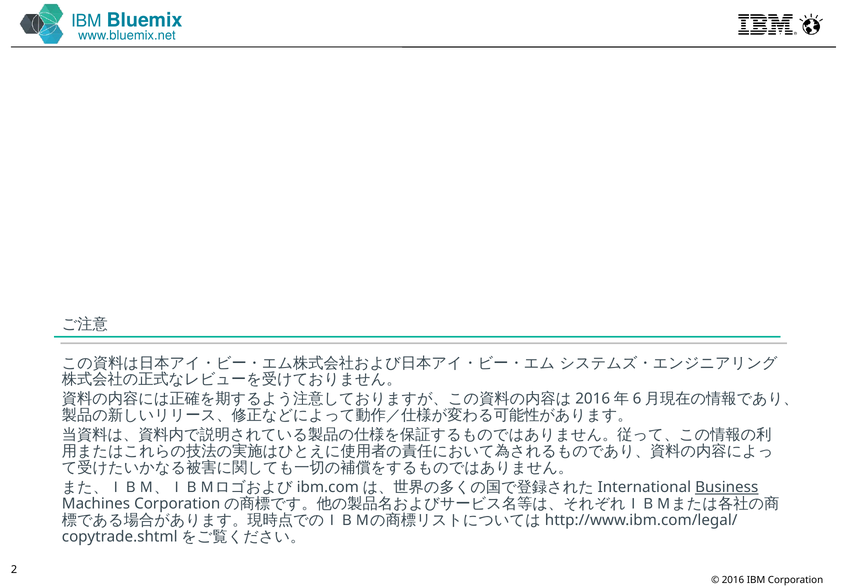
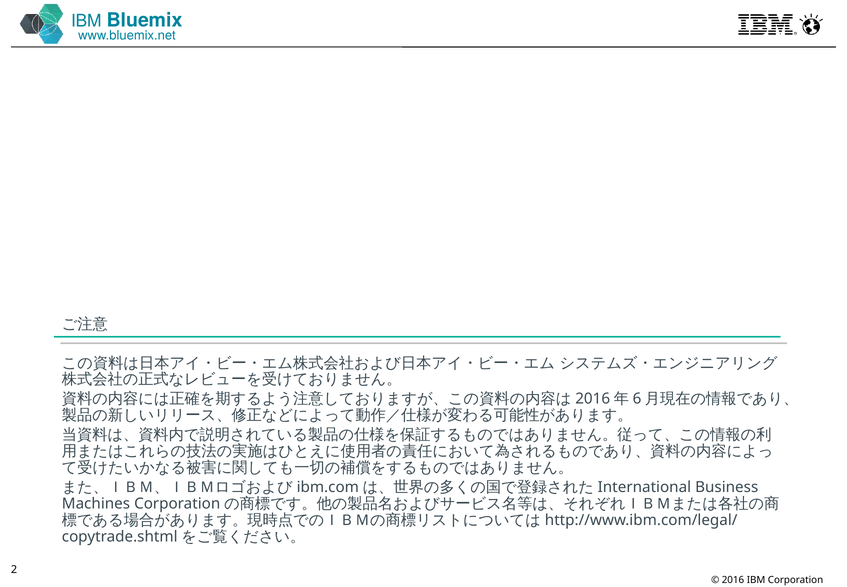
Business underline: present -> none
